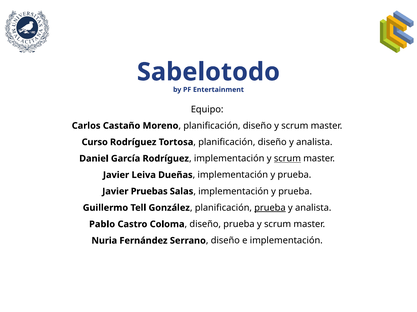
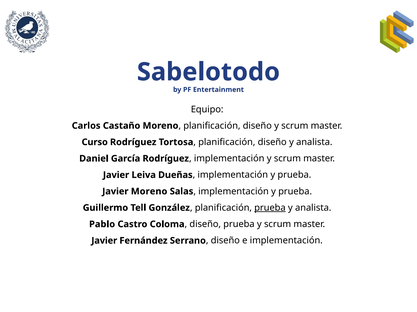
scrum at (287, 159) underline: present -> none
Javier Pruebas: Pruebas -> Moreno
Nuria at (104, 241): Nuria -> Javier
